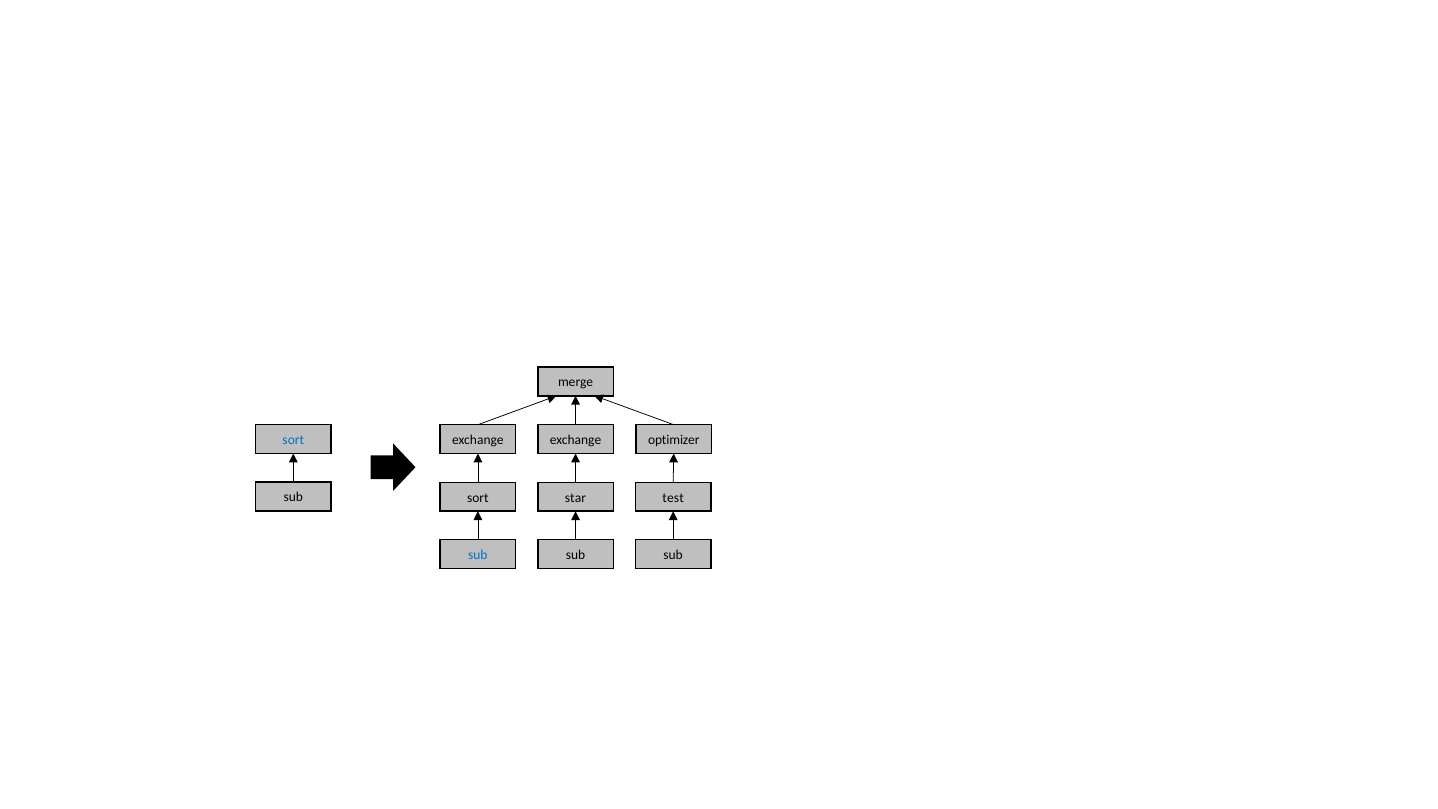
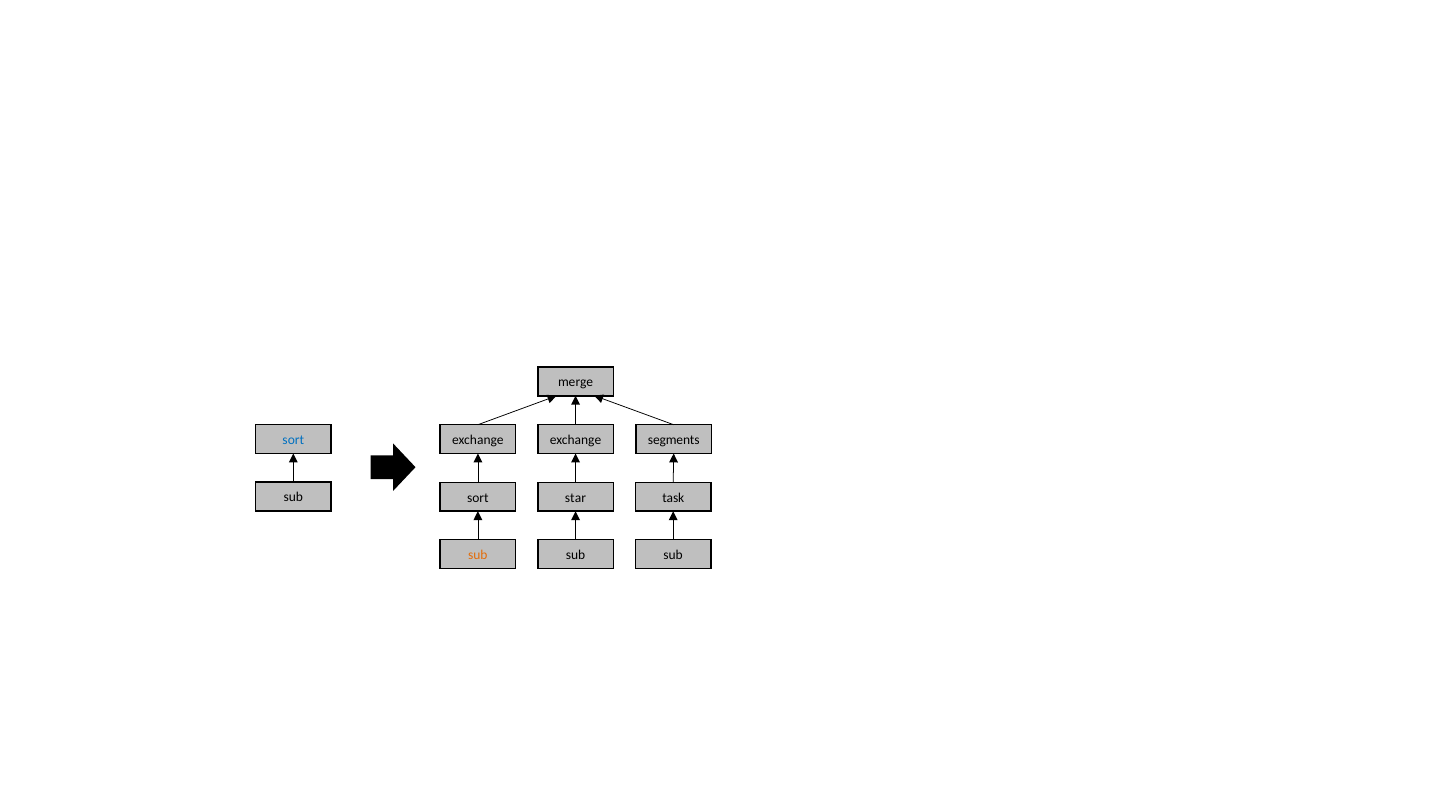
optimizer: optimizer -> segments
test: test -> task
sub at (478, 555) colour: blue -> orange
